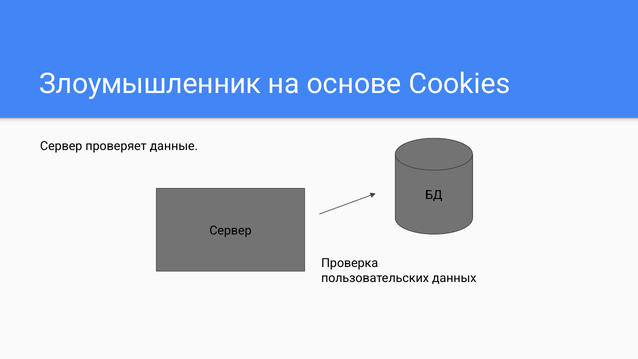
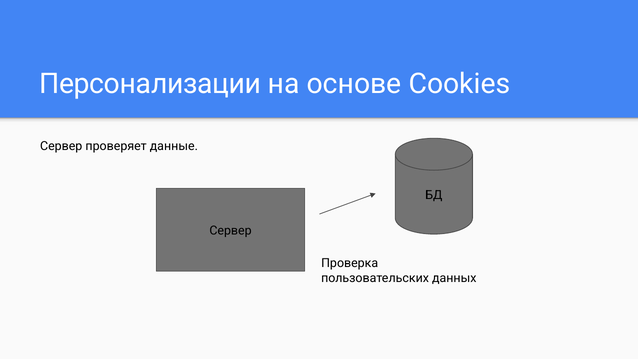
Злоумышленник: Злоумышленник -> Персонализации
